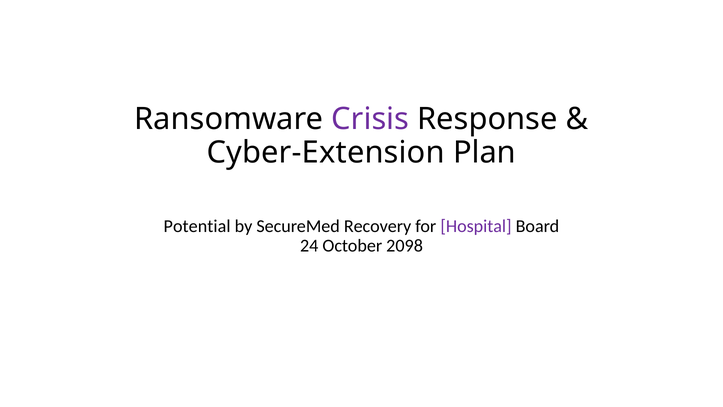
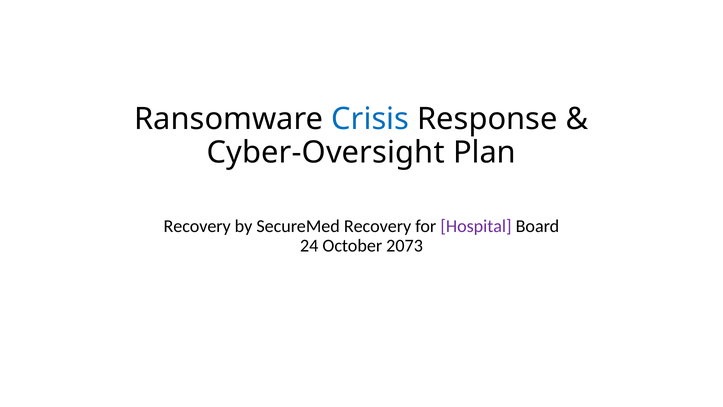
Crisis colour: purple -> blue
Cyber-Extension: Cyber-Extension -> Cyber-Oversight
Potential at (197, 226): Potential -> Recovery
2098: 2098 -> 2073
